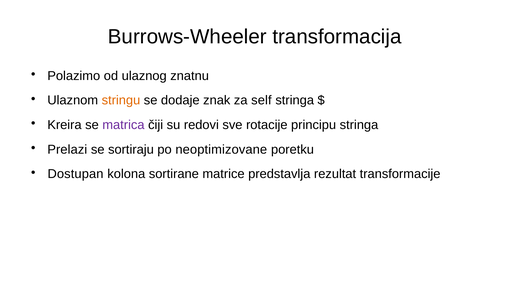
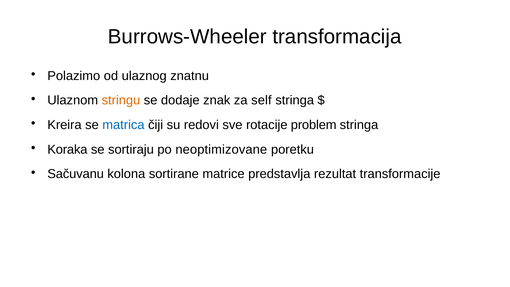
matrica colour: purple -> blue
principu: principu -> problem
Prelazi: Prelazi -> Koraka
Dostupan: Dostupan -> Sačuvanu
